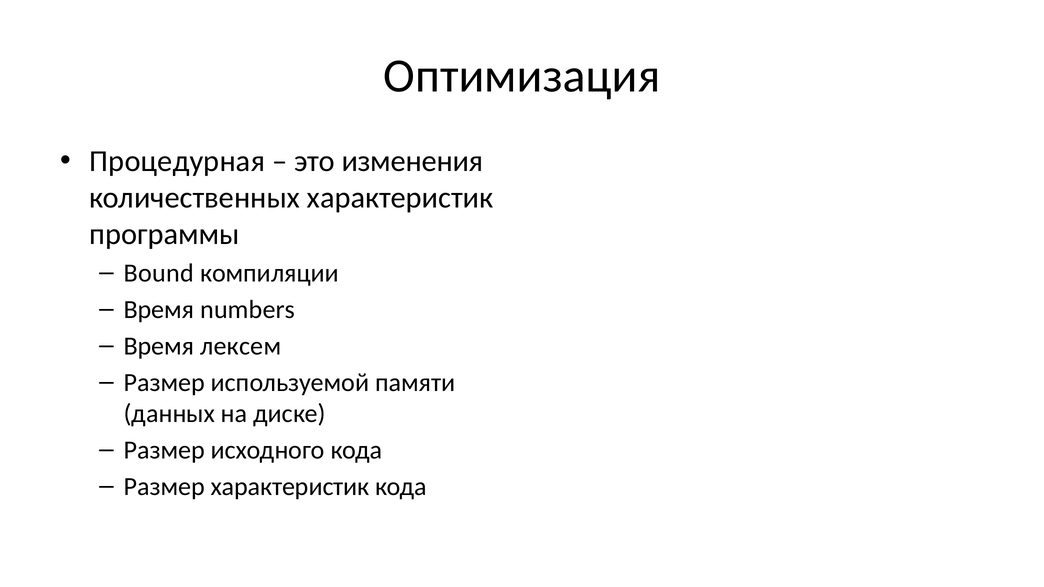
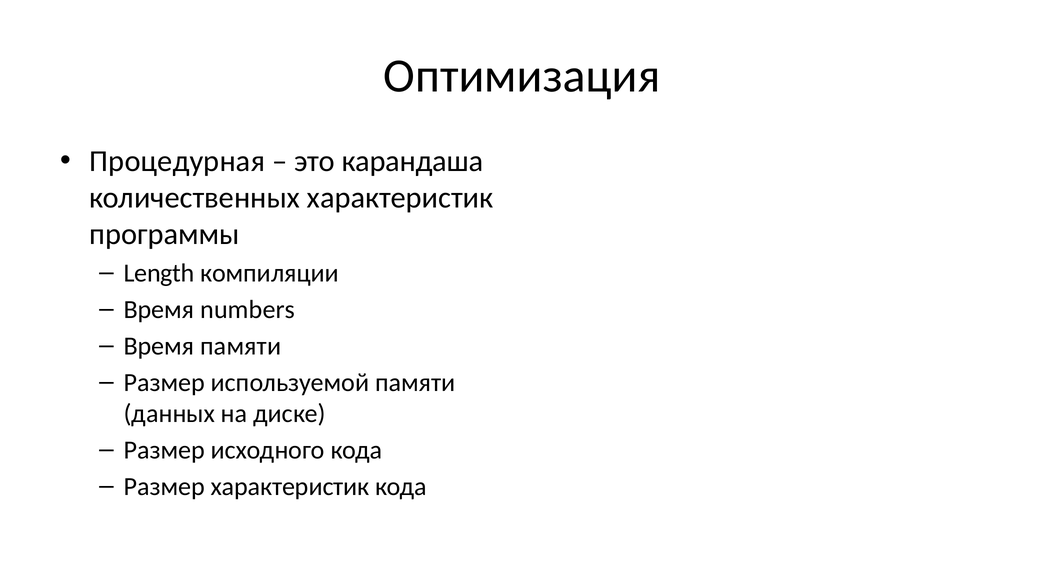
изменения: изменения -> карандаша
Bound: Bound -> Length
Время лексем: лексем -> памяти
